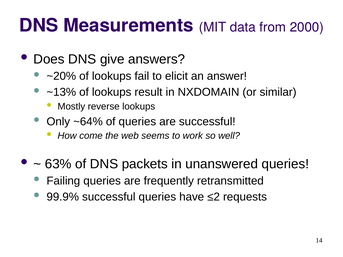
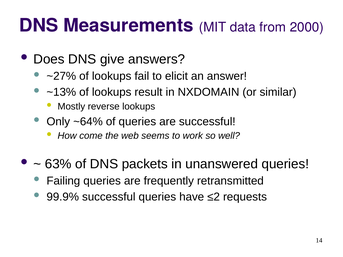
~20%: ~20% -> ~27%
